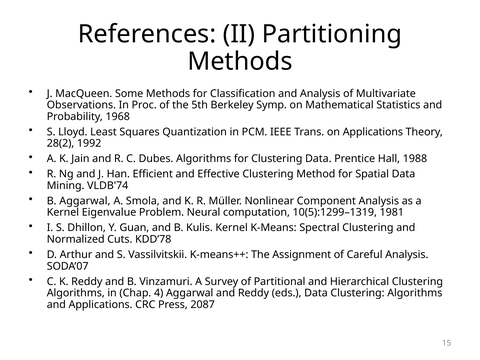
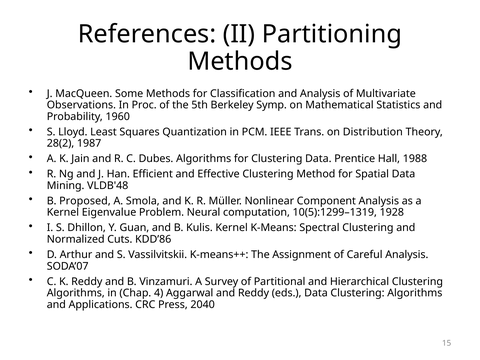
1968: 1968 -> 1960
on Applications: Applications -> Distribution
1992: 1992 -> 1987
VLDB'74: VLDB'74 -> VLDB'48
B Aggarwal: Aggarwal -> Proposed
1981: 1981 -> 1928
KDD’78: KDD’78 -> KDD’86
2087: 2087 -> 2040
